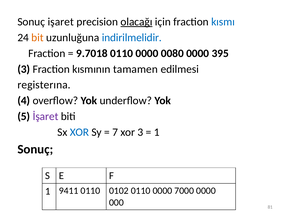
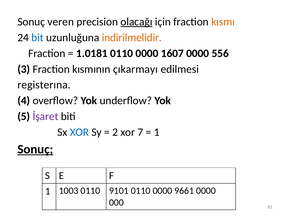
işaret: işaret -> veren
kısmı colour: blue -> orange
bit colour: orange -> blue
indirilmelidir colour: blue -> orange
9.7018: 9.7018 -> 1.0181
0080: 0080 -> 1607
395: 395 -> 556
tamamen: tamamen -> çıkarmayı
7: 7 -> 2
xor 3: 3 -> 7
Sonuç at (35, 150) underline: none -> present
9411: 9411 -> 1003
0102: 0102 -> 9101
7000: 7000 -> 9661
